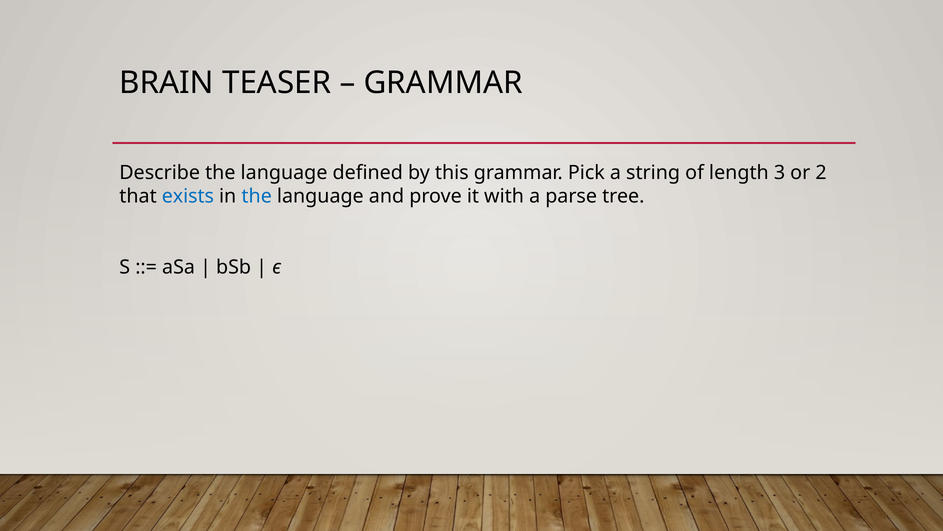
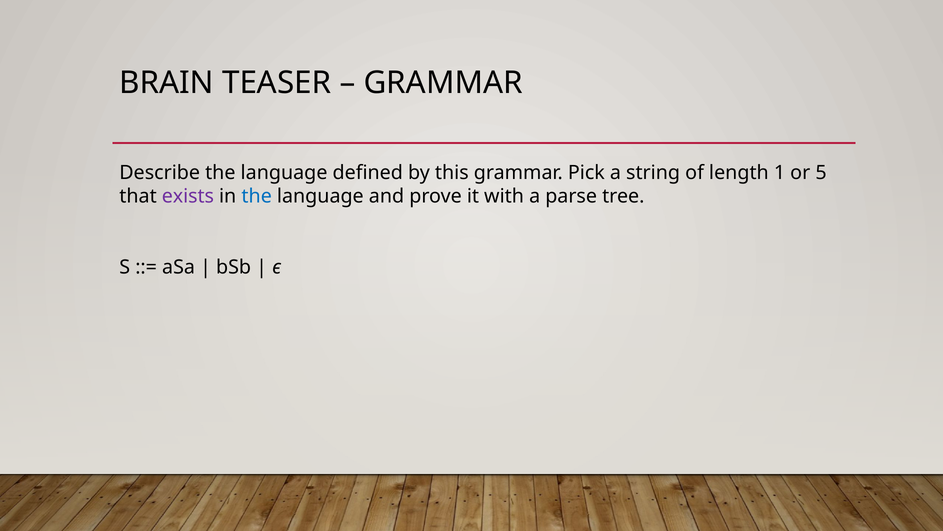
3: 3 -> 1
2: 2 -> 5
exists colour: blue -> purple
